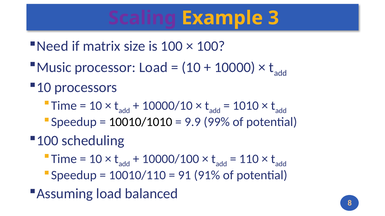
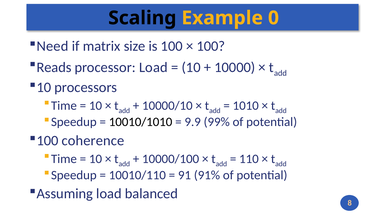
Scaling colour: purple -> black
3: 3 -> 0
Music: Music -> Reads
scheduling: scheduling -> coherence
